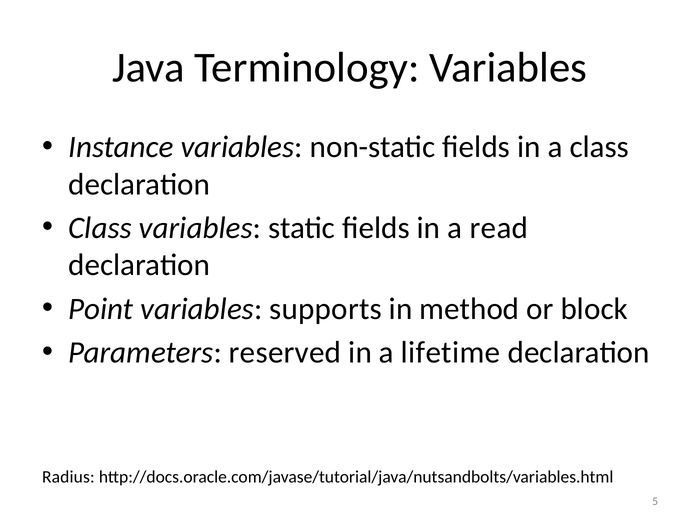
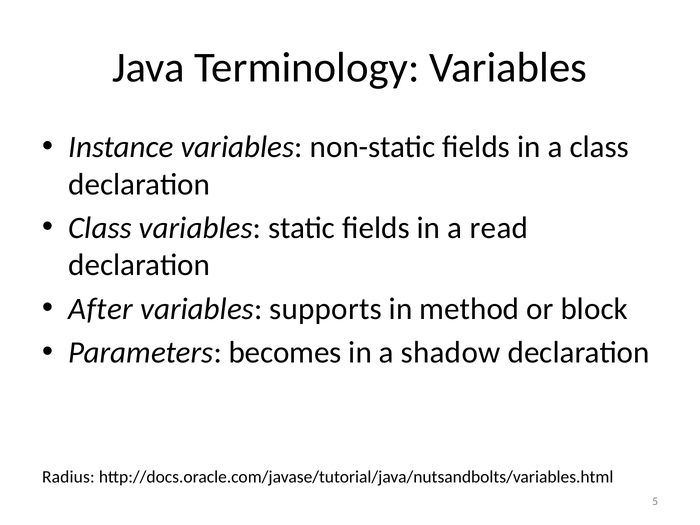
Point: Point -> After
reserved: reserved -> becomes
lifetime: lifetime -> shadow
